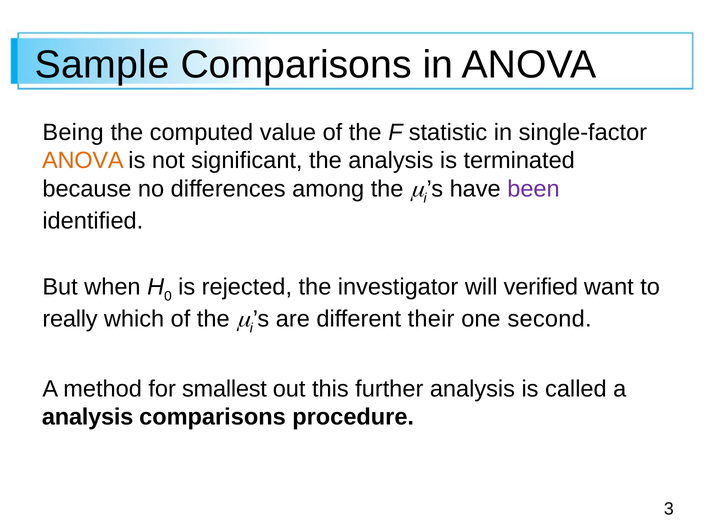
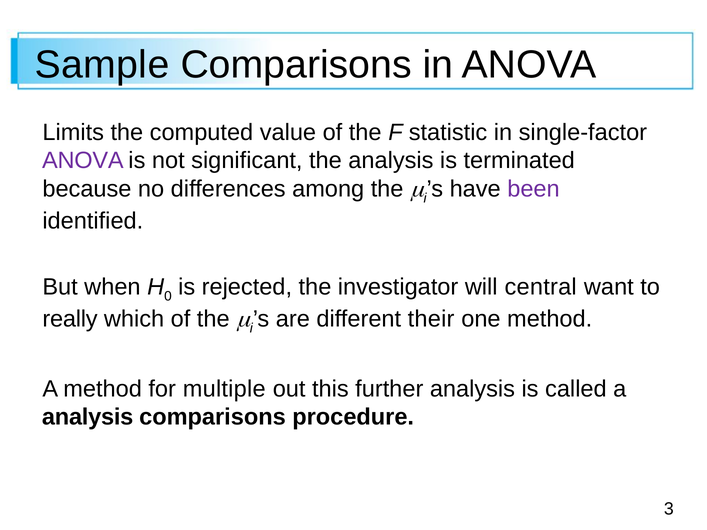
Being: Being -> Limits
ANOVA at (83, 161) colour: orange -> purple
verified: verified -> central
one second: second -> method
smallest: smallest -> multiple
